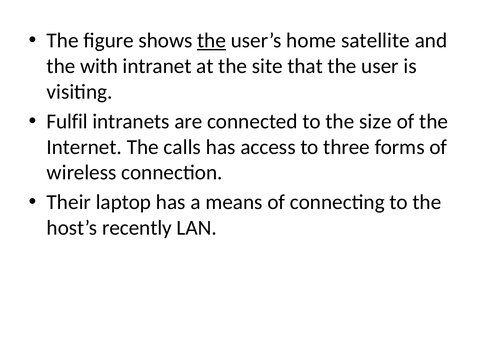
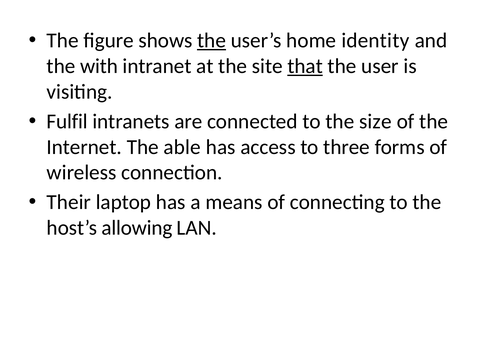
satellite: satellite -> identity
that underline: none -> present
calls: calls -> able
recently: recently -> allowing
